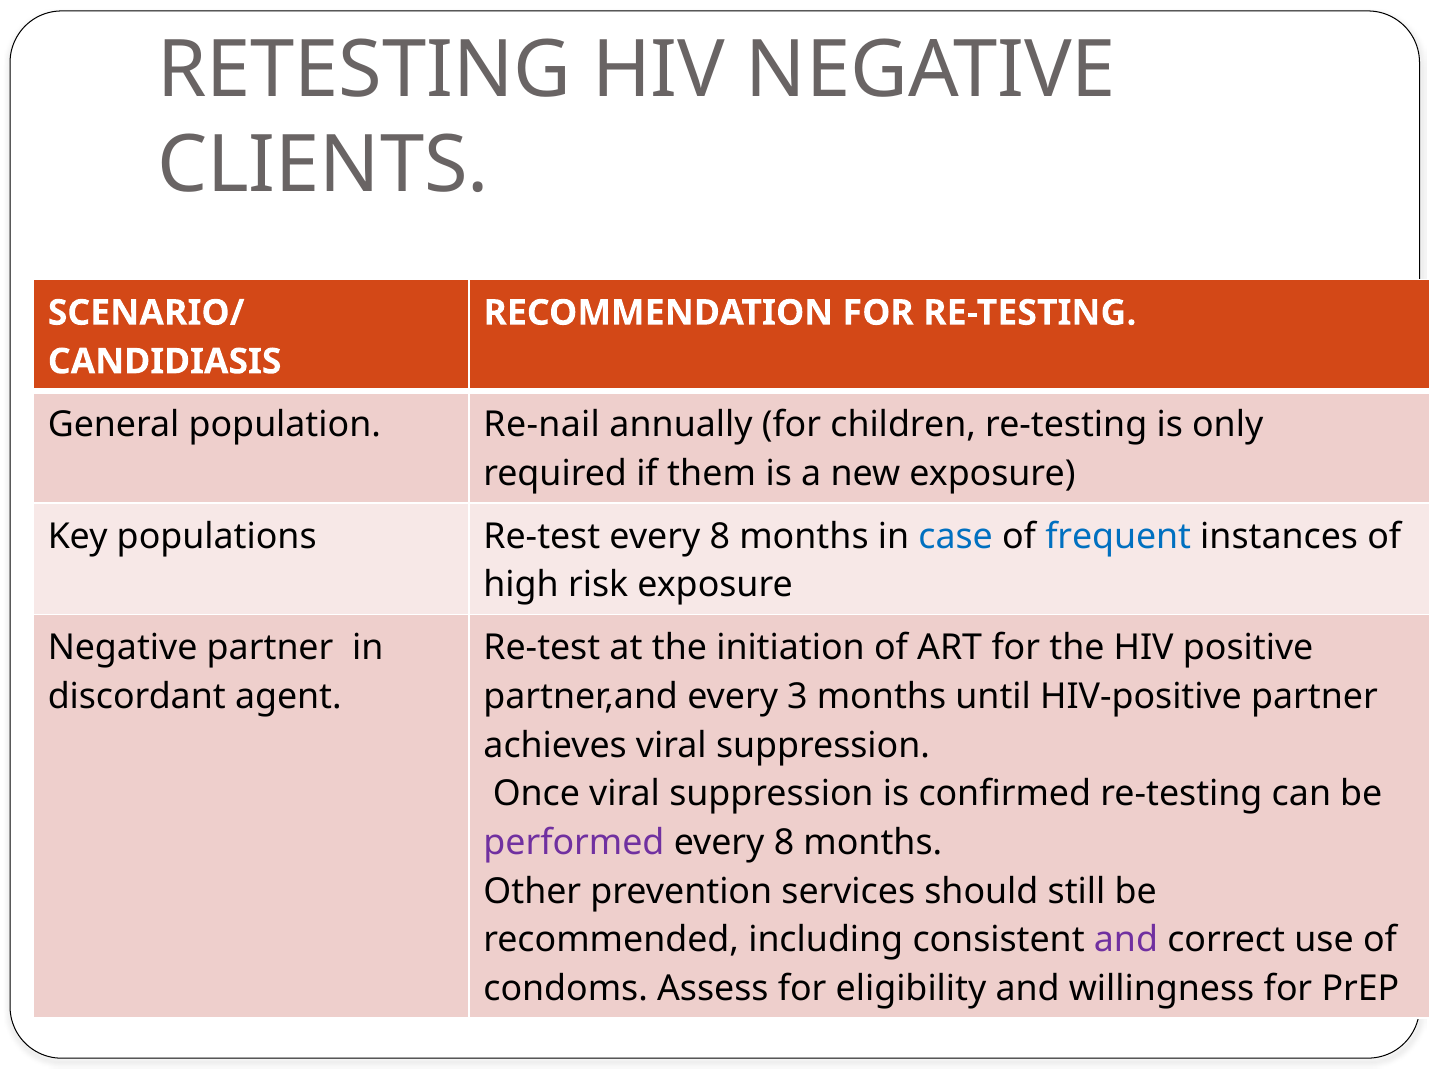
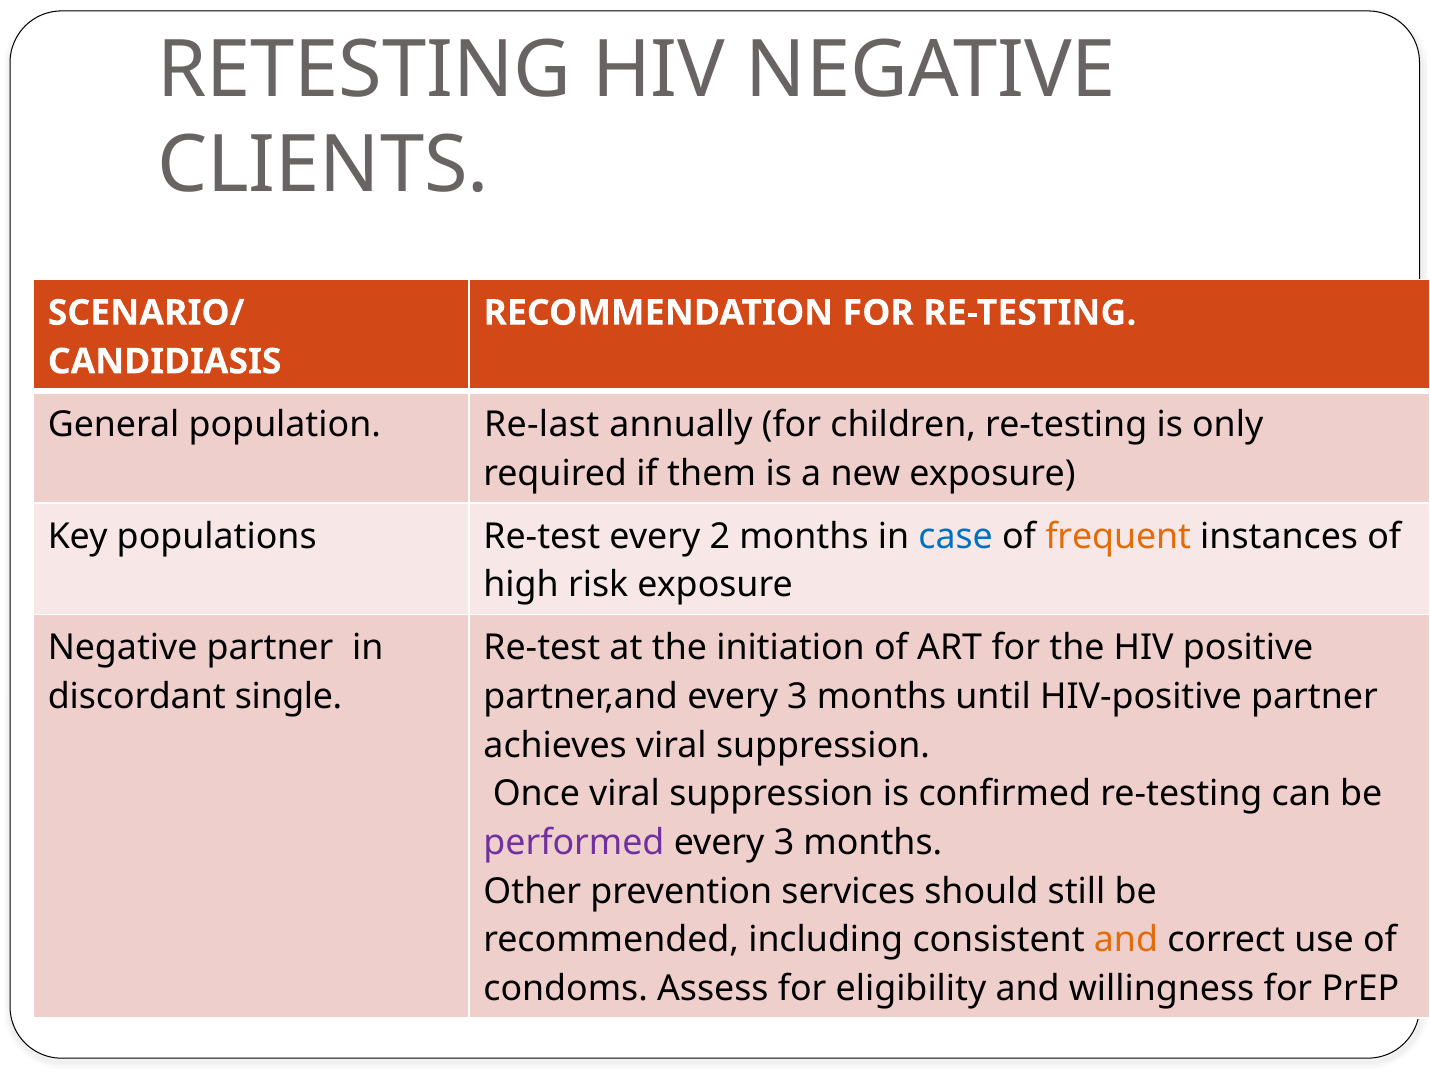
Re-nail: Re-nail -> Re-last
Re-test every 8: 8 -> 2
frequent colour: blue -> orange
agent: agent -> single
8 at (784, 842): 8 -> 3
and at (1126, 940) colour: purple -> orange
